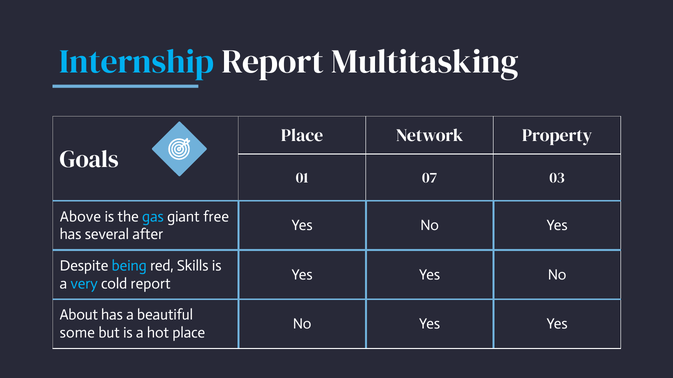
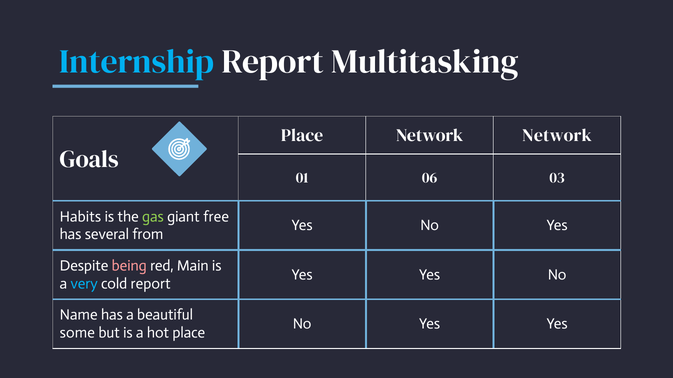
Network Property: Property -> Network
07: 07 -> 06
Above: Above -> Habits
gas colour: light blue -> light green
after: after -> from
being colour: light blue -> pink
Skills: Skills -> Main
About: About -> Name
